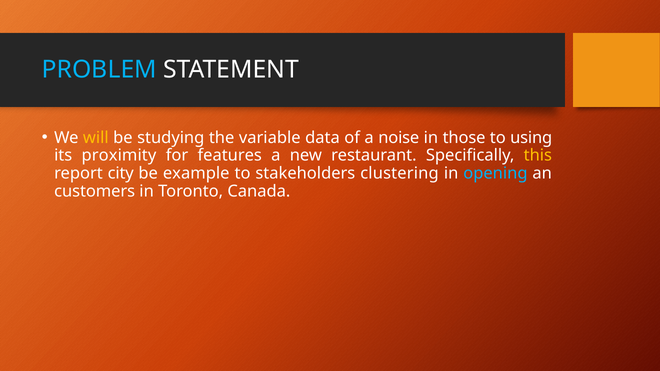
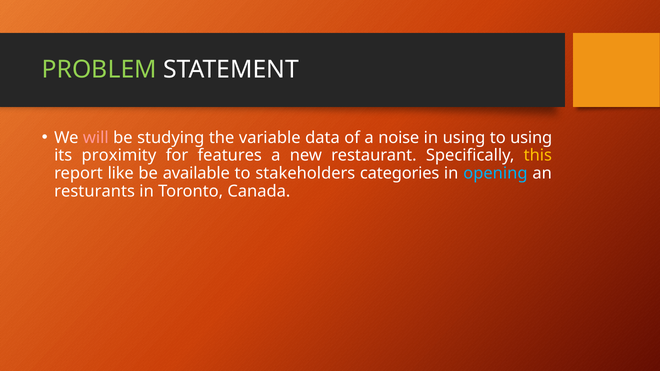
PROBLEM colour: light blue -> light green
will colour: yellow -> pink
in those: those -> using
city: city -> like
example: example -> available
clustering: clustering -> categories
customers: customers -> resturants
